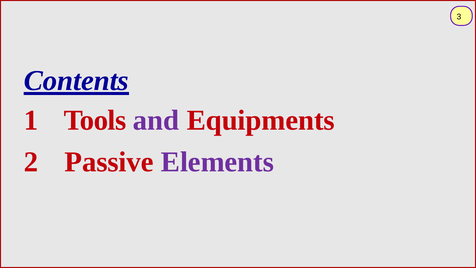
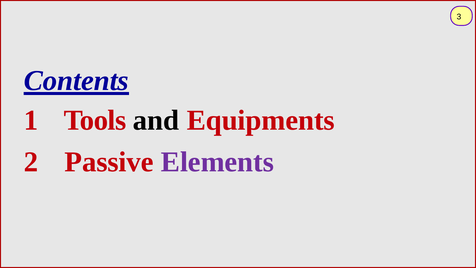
and colour: purple -> black
